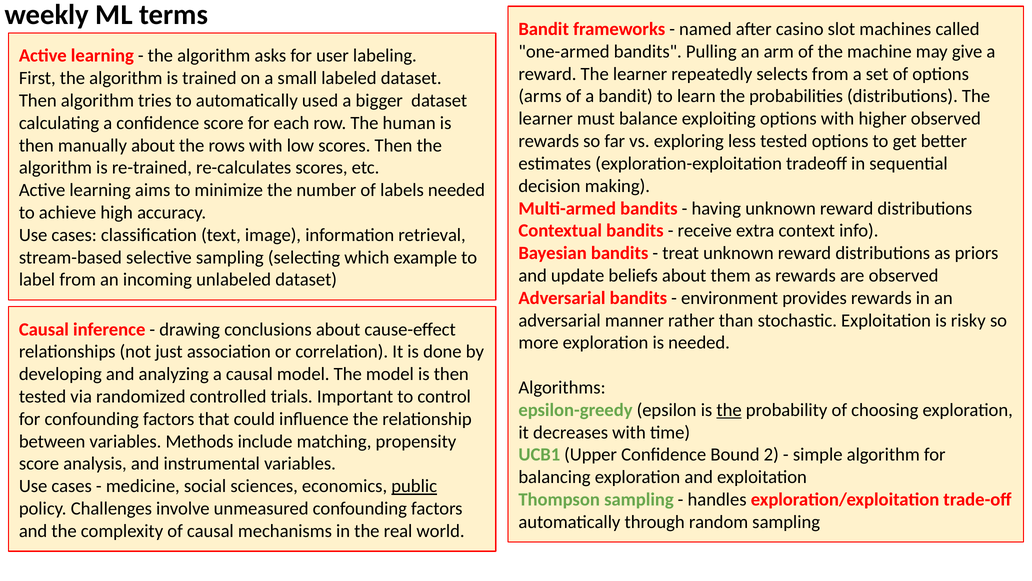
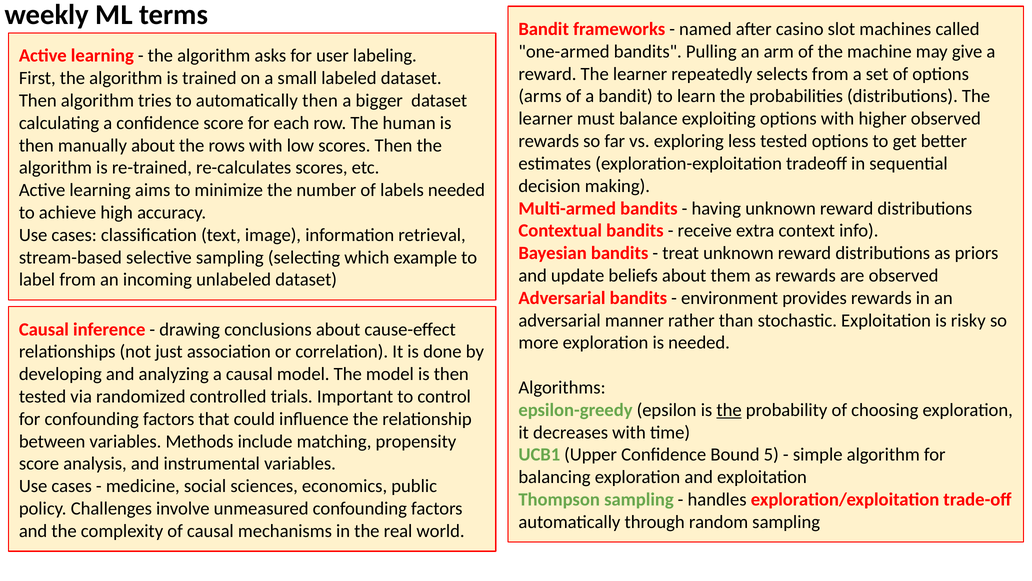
automatically used: used -> then
2: 2 -> 5
public underline: present -> none
